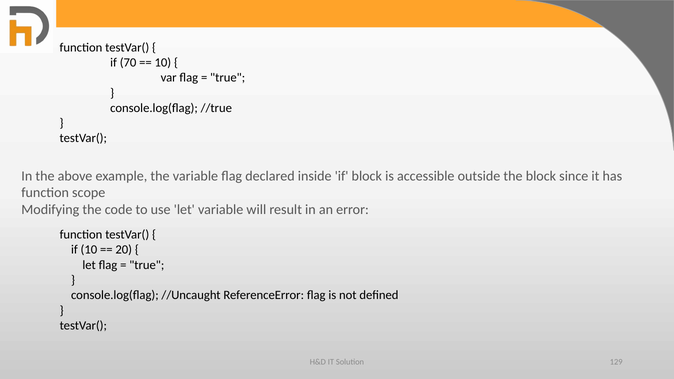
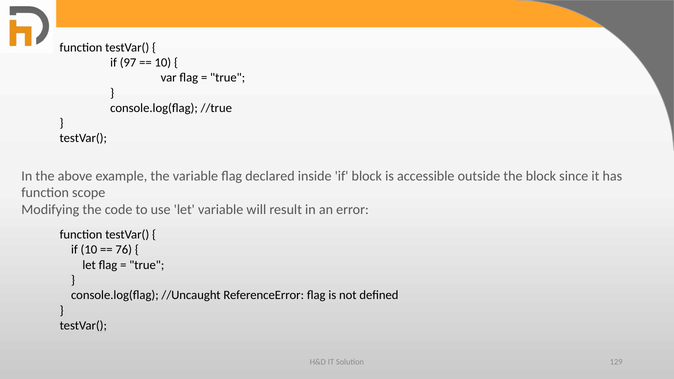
70: 70 -> 97
20: 20 -> 76
